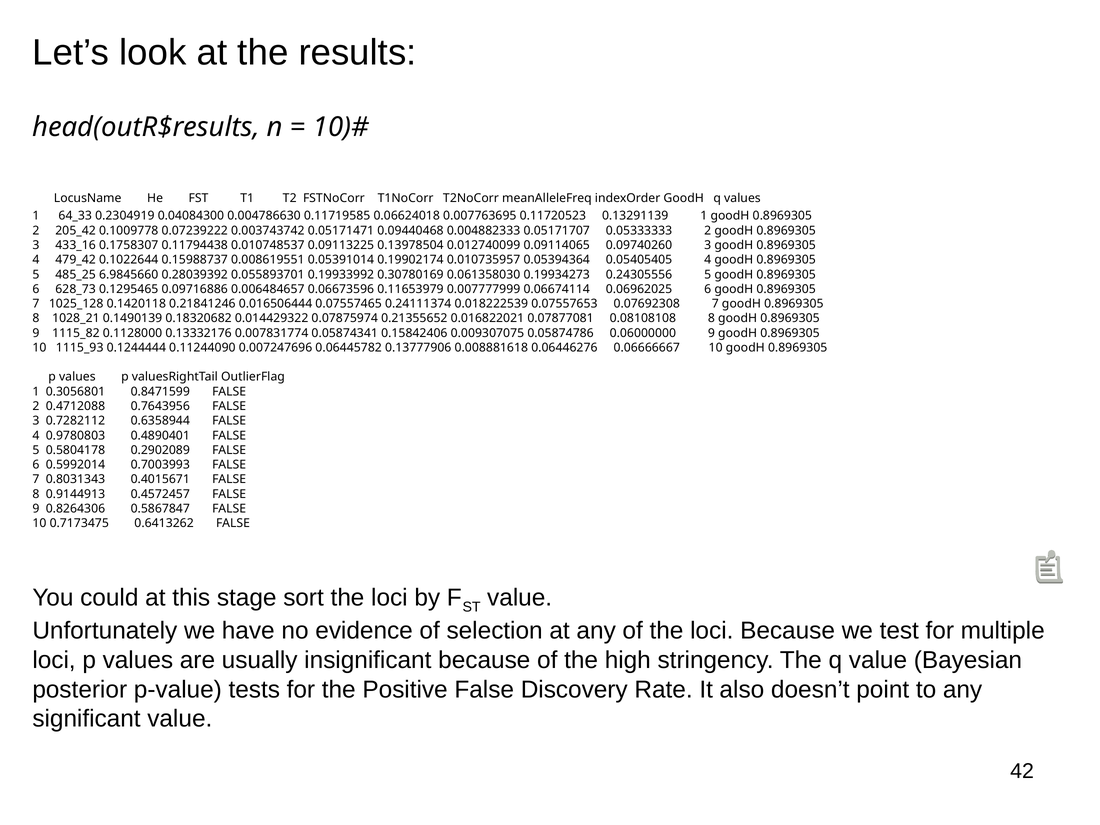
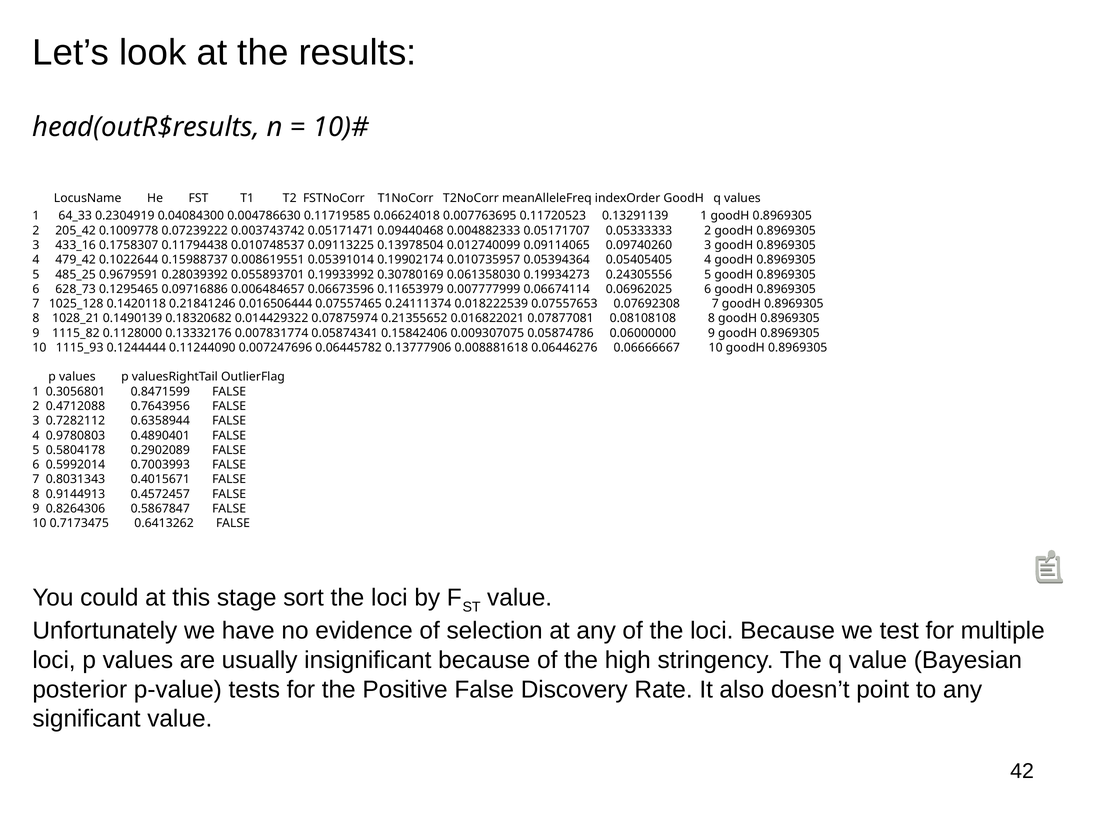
6.9845660: 6.9845660 -> 0.9679591
